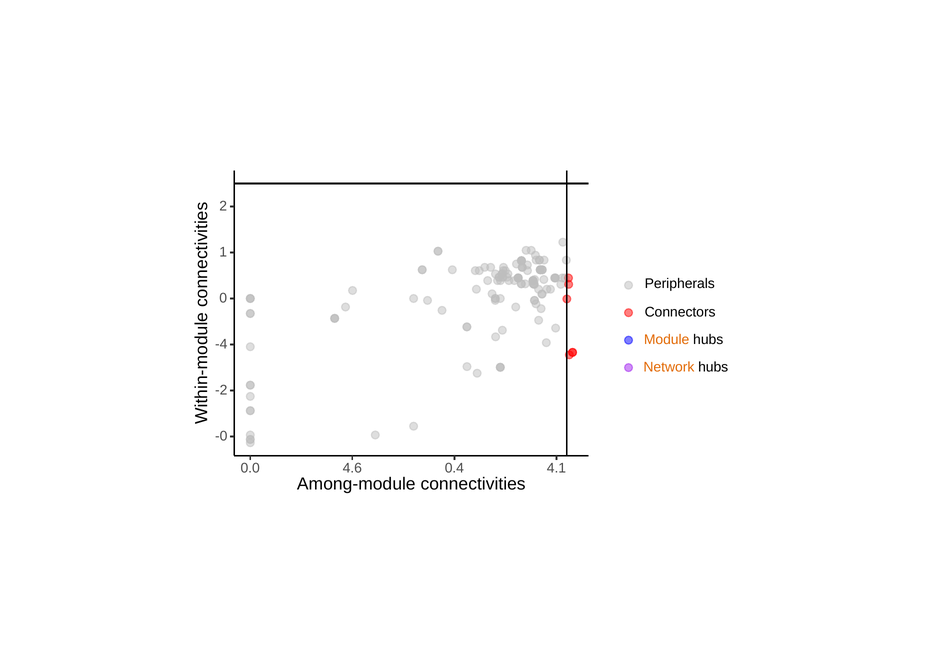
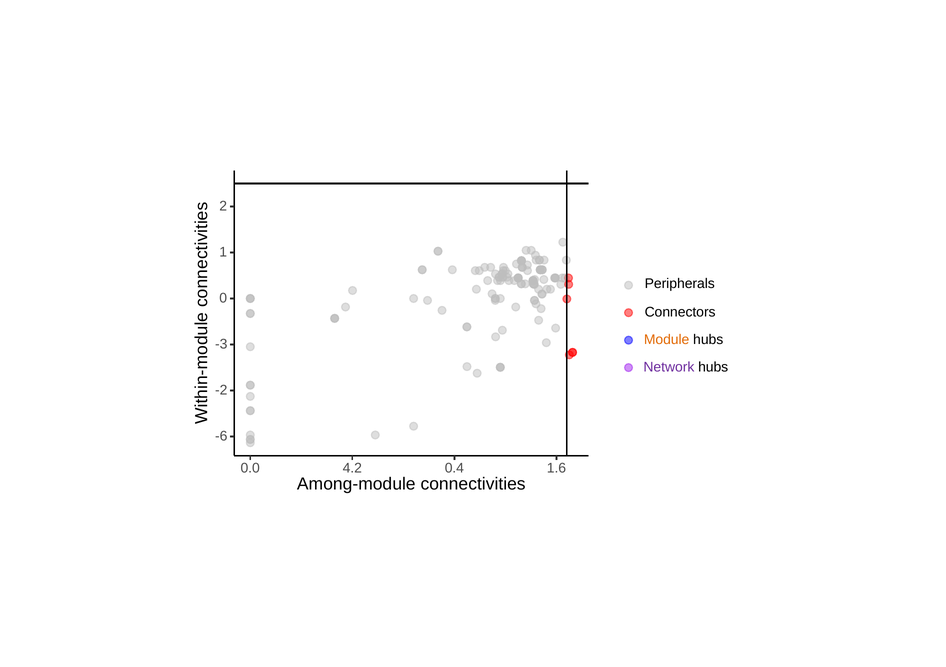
-4: -4 -> -3
Network colour: orange -> purple
-0: -0 -> -6
4.6: 4.6 -> 4.2
4.1: 4.1 -> 1.6
